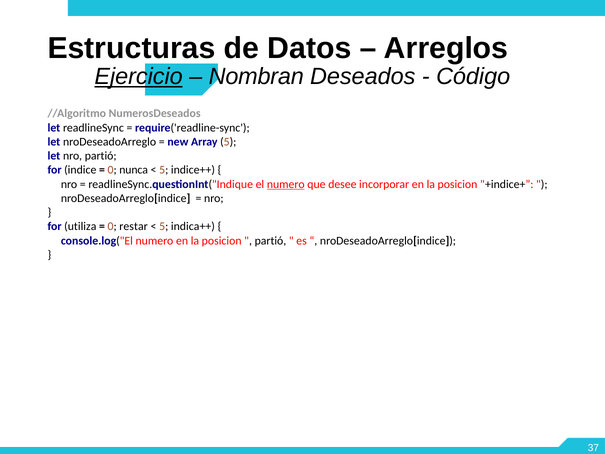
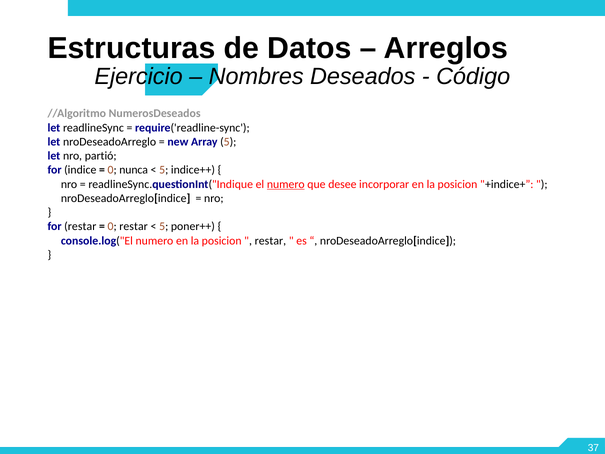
Ejercicio underline: present -> none
Nombran: Nombran -> Nombres
for utiliza: utiliza -> restar
indica++: indica++ -> poner++
partió at (270, 241): partió -> restar
